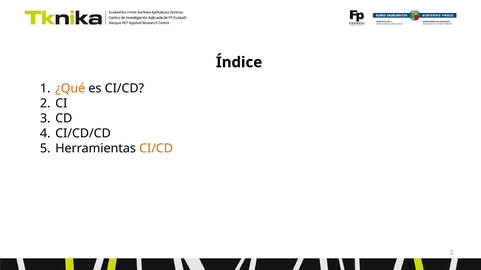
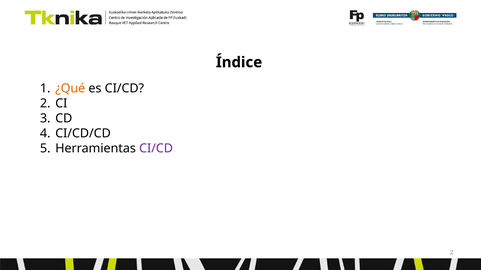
CI/CD at (156, 149) colour: orange -> purple
